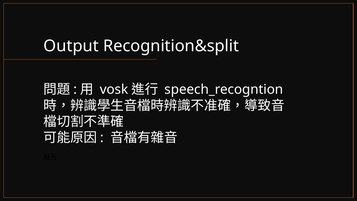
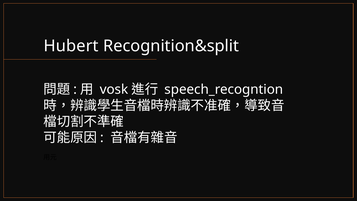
Output: Output -> Hubert
